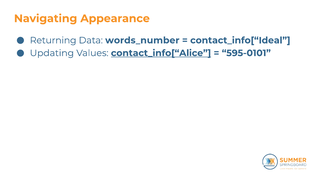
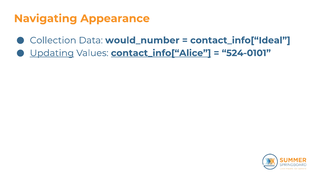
Returning: Returning -> Collection
words_number: words_number -> would_number
Updating underline: none -> present
595-0101: 595-0101 -> 524-0101
